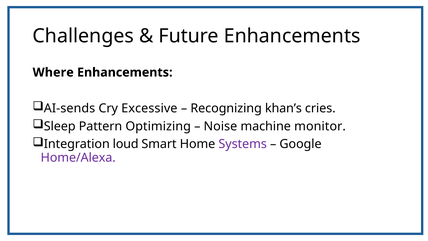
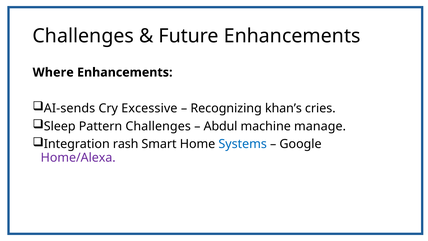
Pattern Optimizing: Optimizing -> Challenges
Noise: Noise -> Abdul
monitor: monitor -> manage
loud: loud -> rash
Systems colour: purple -> blue
